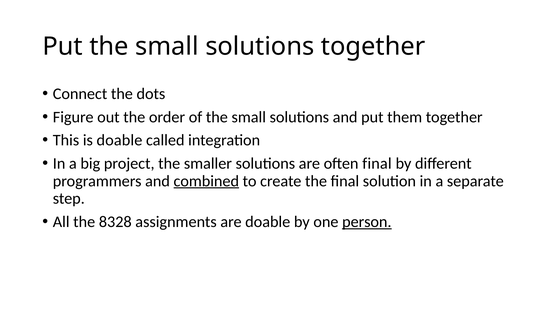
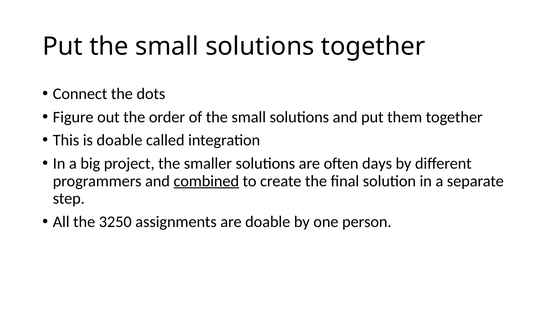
often final: final -> days
8328: 8328 -> 3250
person underline: present -> none
